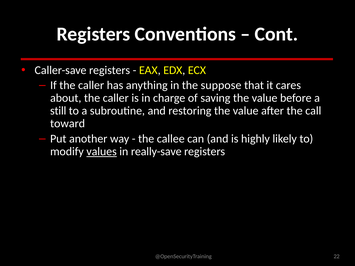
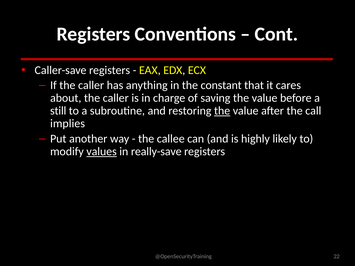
suppose: suppose -> constant
the at (222, 111) underline: none -> present
toward: toward -> implies
